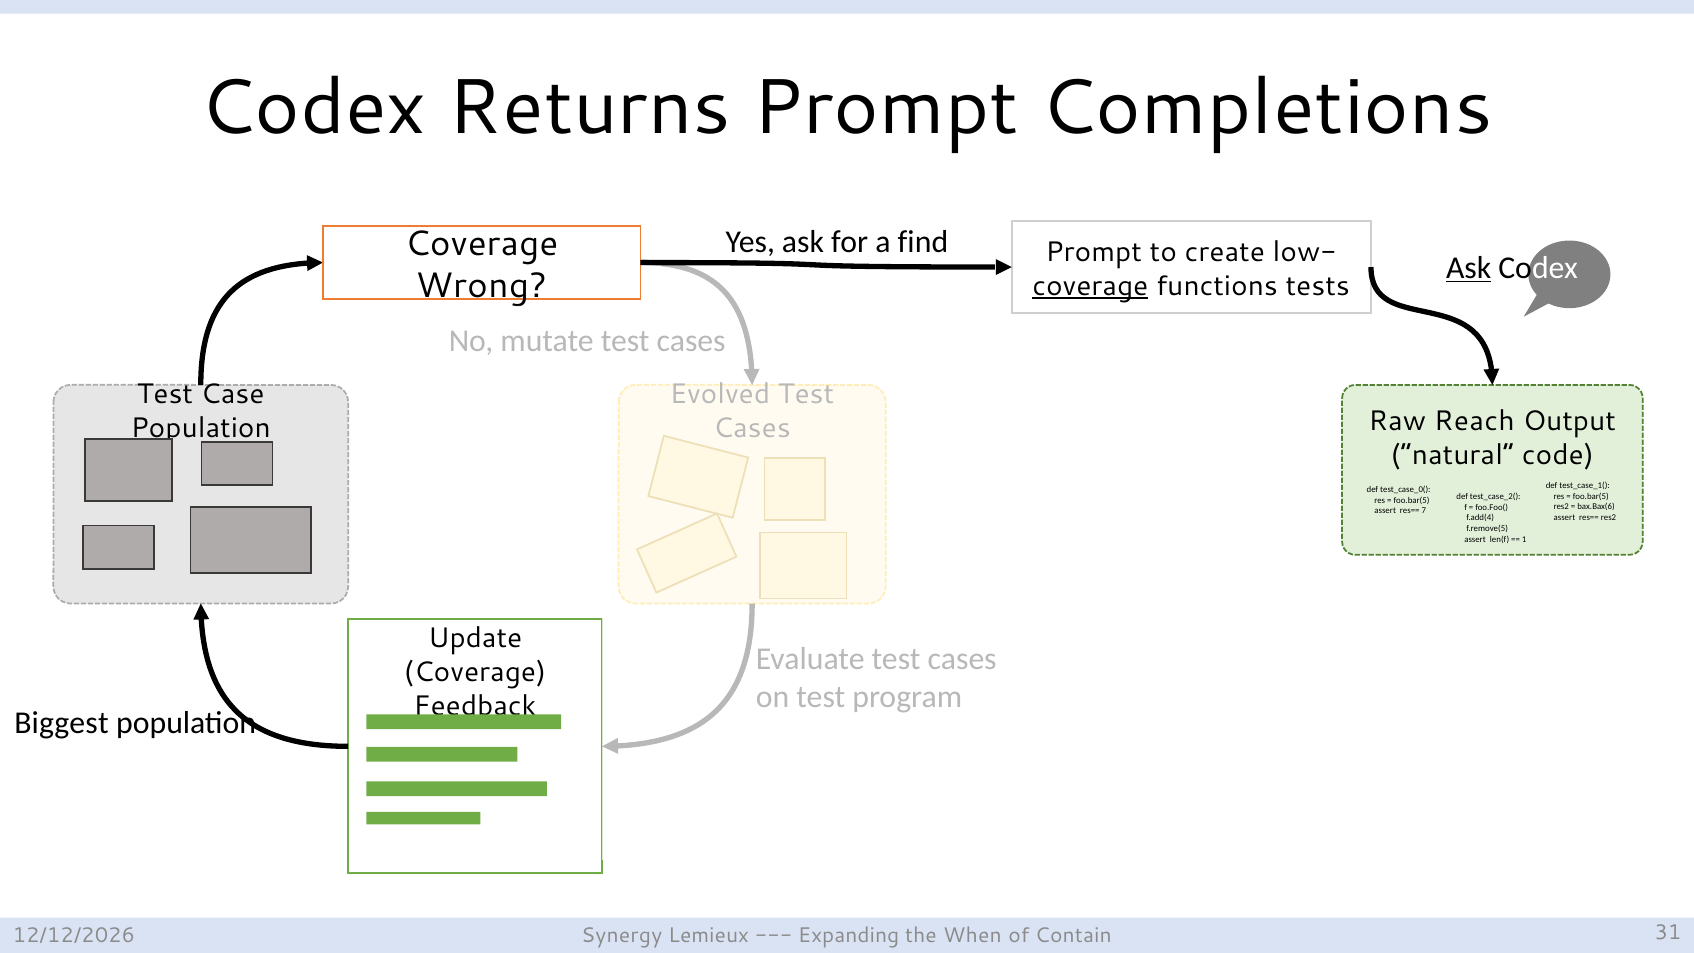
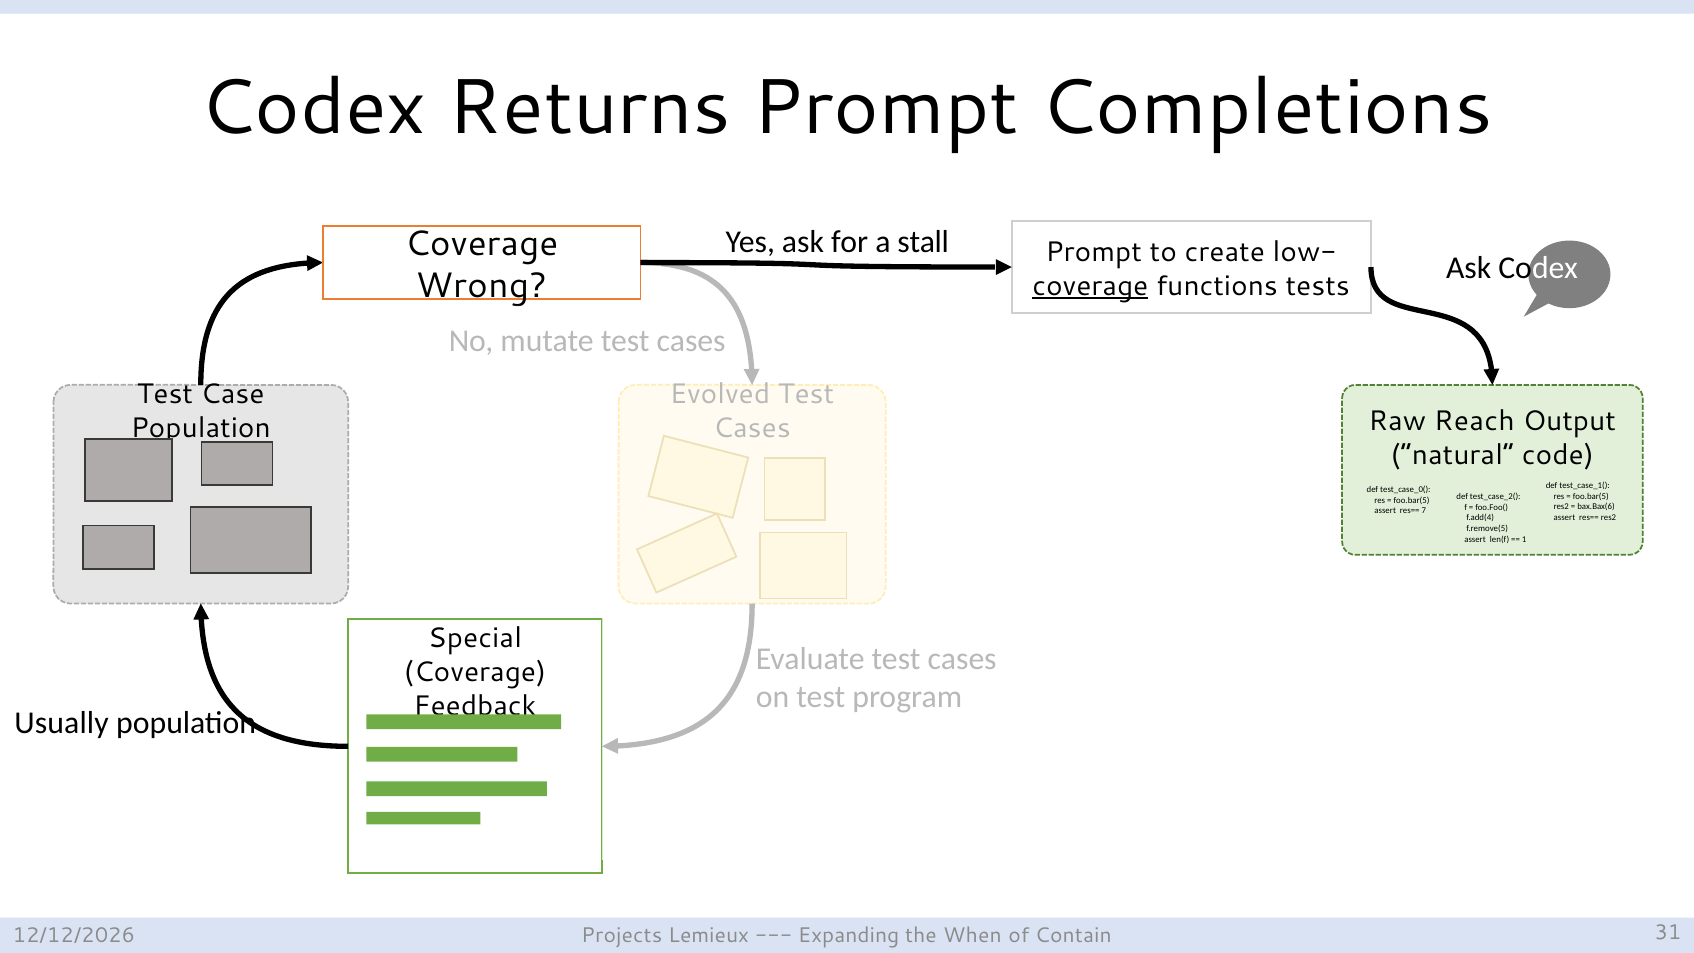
find: find -> stall
Ask at (1469, 268) underline: present -> none
Update: Update -> Special
Biggest: Biggest -> Usually
Synergy: Synergy -> Projects
